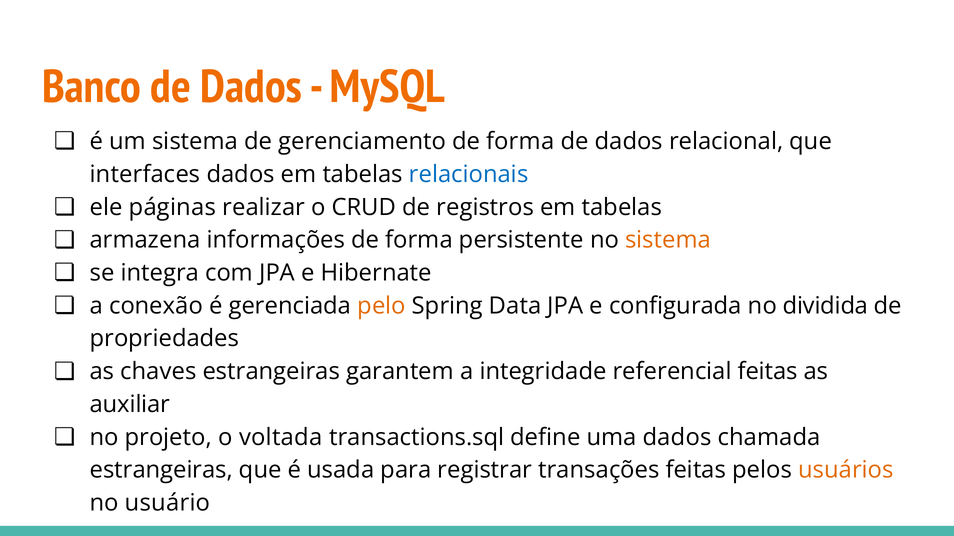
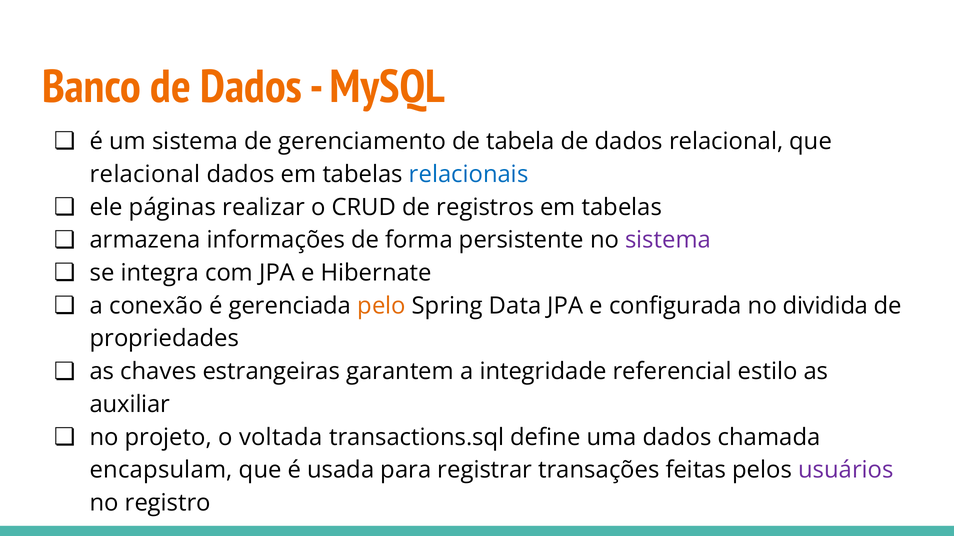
gerenciamento de forma: forma -> tabela
interfaces at (145, 175): interfaces -> relacional
sistema at (668, 240) colour: orange -> purple
referencial feitas: feitas -> estilo
estrangeiras at (161, 471): estrangeiras -> encapsulam
usuários colour: orange -> purple
usuário: usuário -> registro
